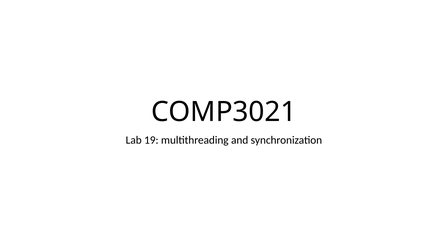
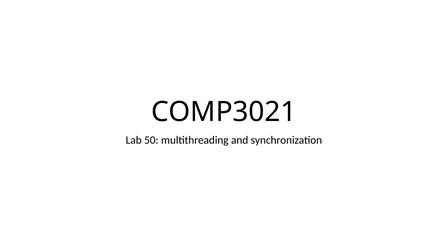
19: 19 -> 50
